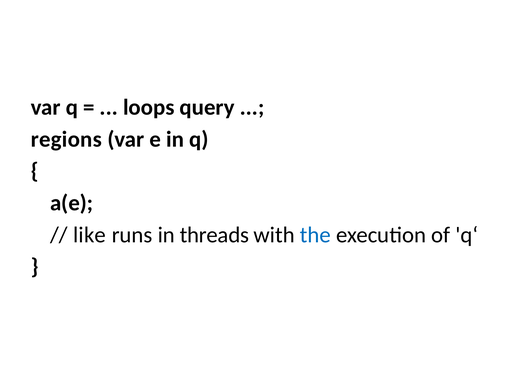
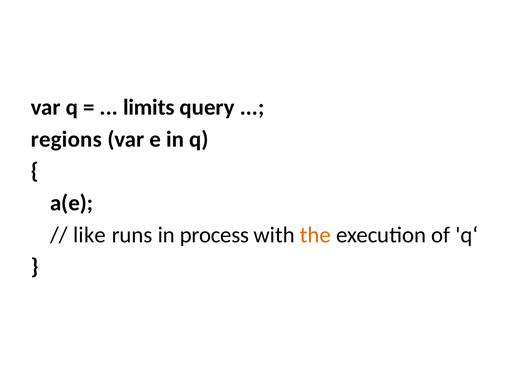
loops: loops -> limits
threads: threads -> process
the colour: blue -> orange
